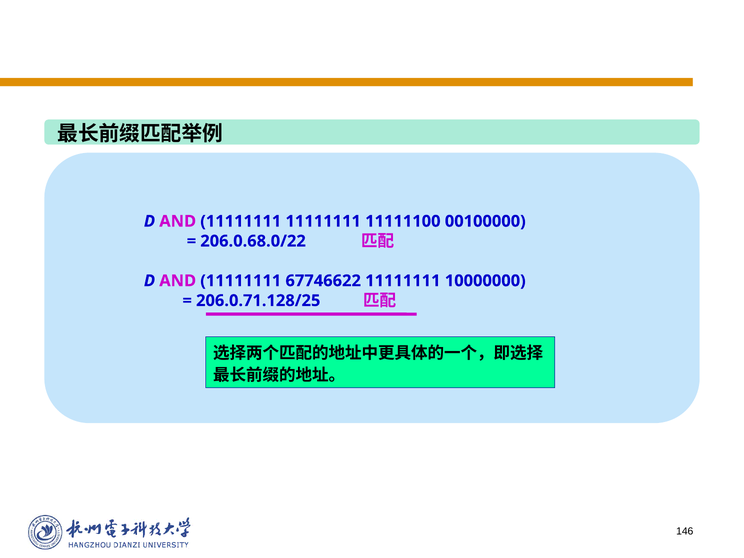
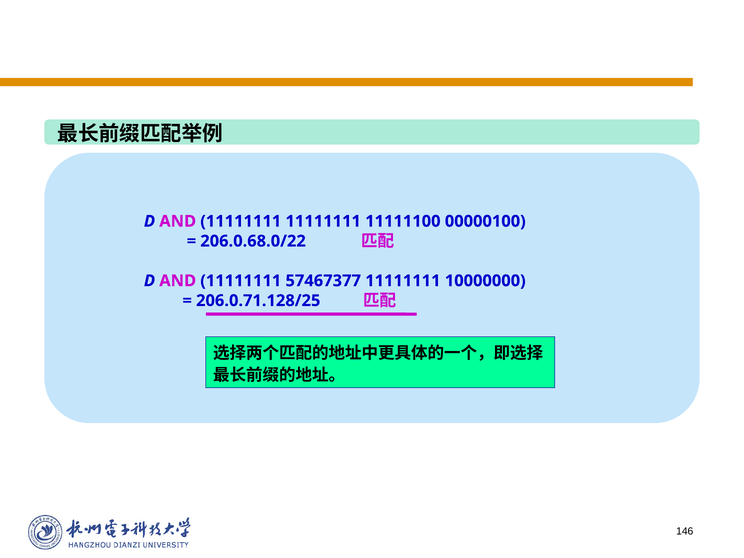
00100000: 00100000 -> 00000100
67746622: 67746622 -> 57467377
